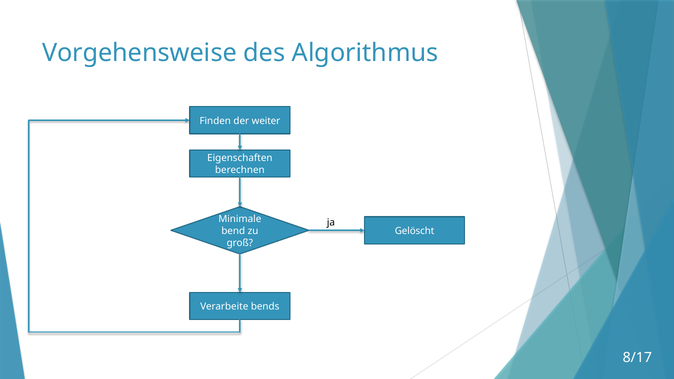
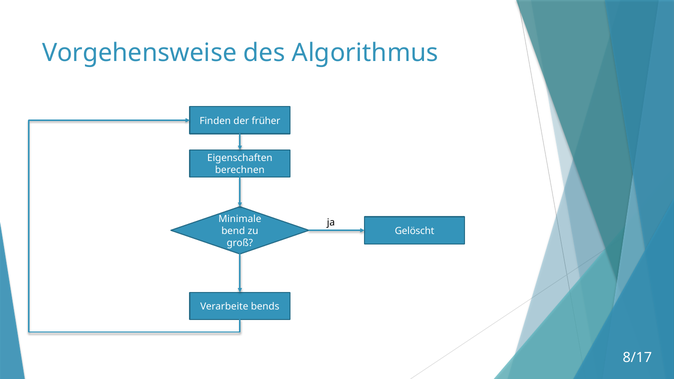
weiter: weiter -> früher
